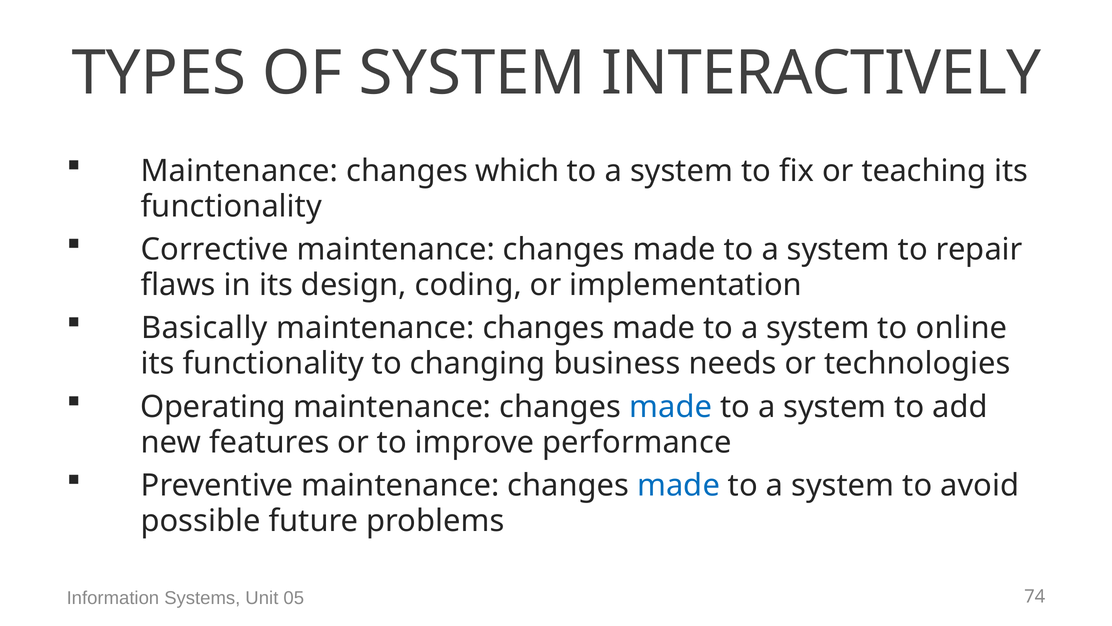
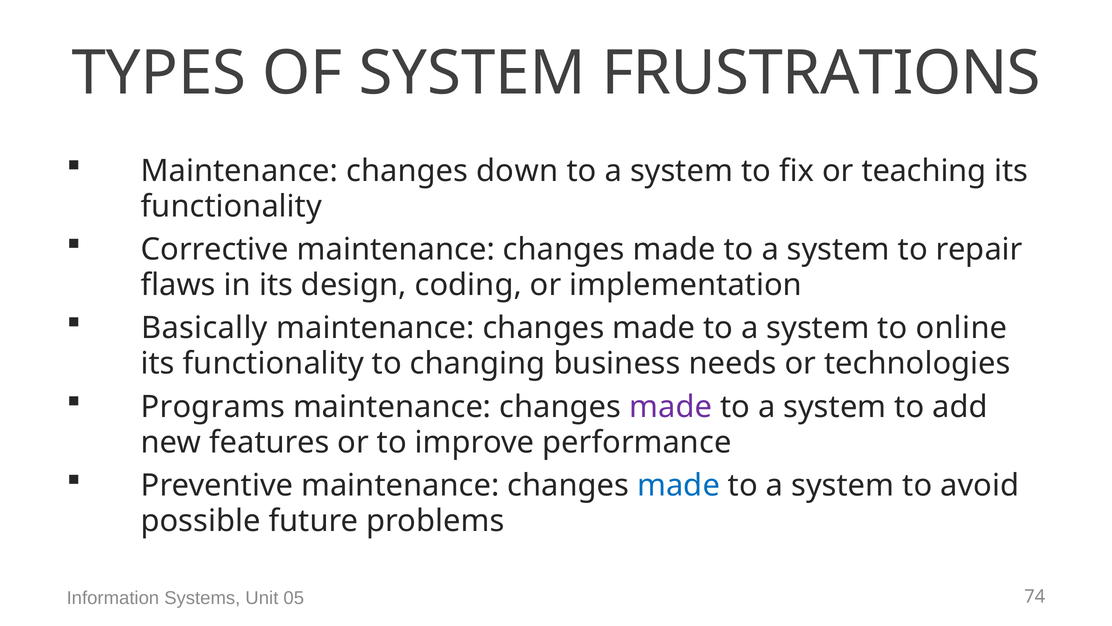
INTERACTIVELY: INTERACTIVELY -> FRUSTRATIONS
which: which -> down
Operating: Operating -> Programs
made at (671, 406) colour: blue -> purple
